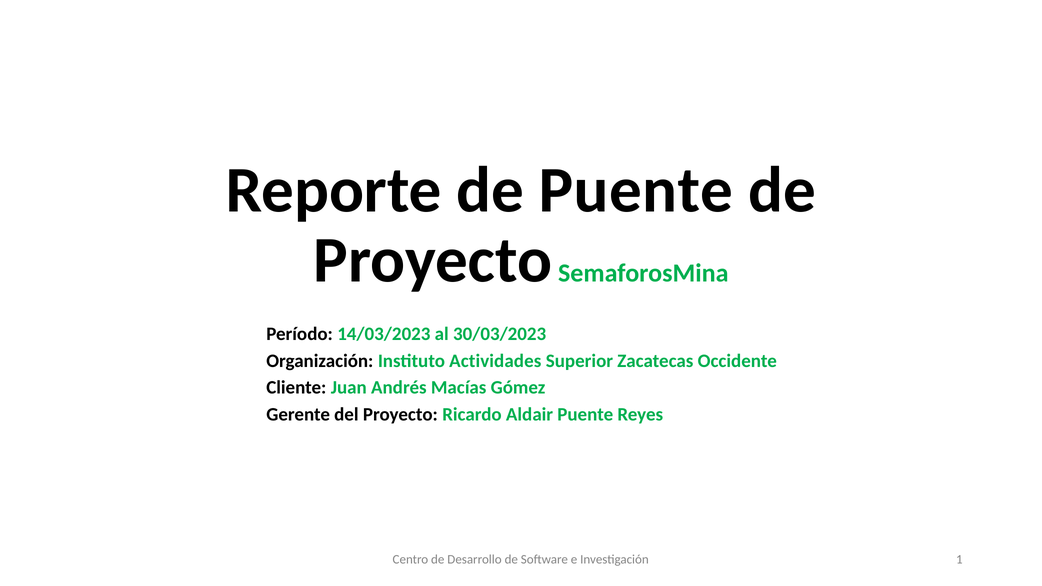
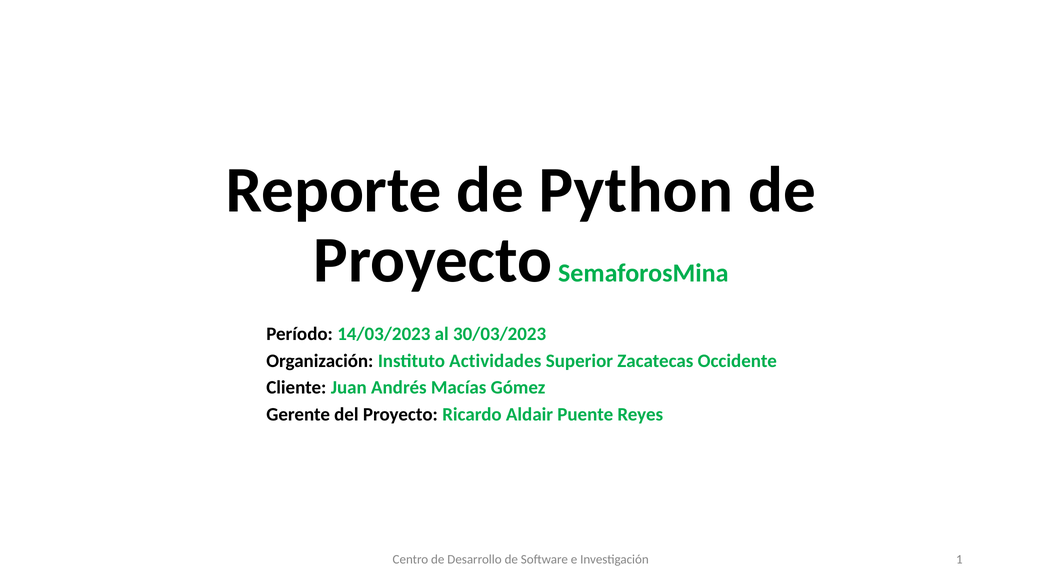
de Puente: Puente -> Python
